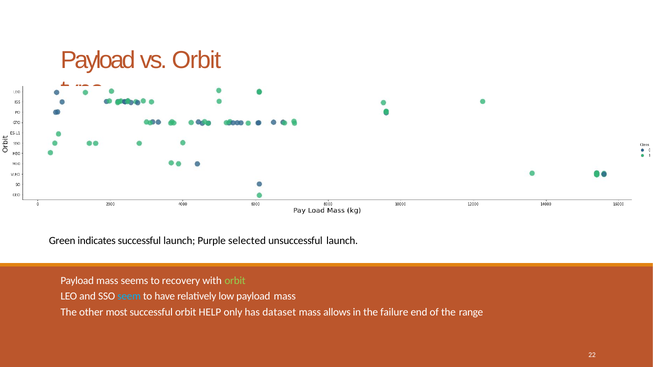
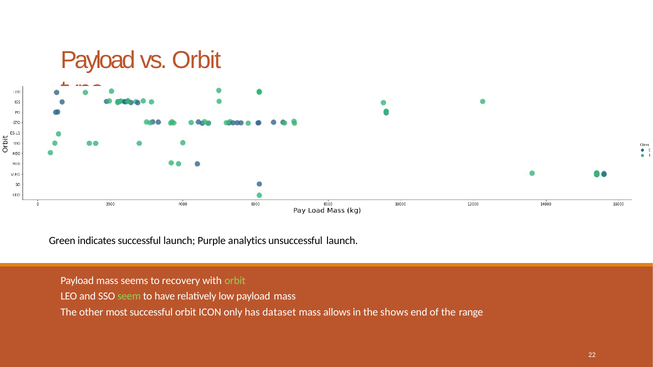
selected: selected -> analytics
seem colour: light blue -> light green
HELP: HELP -> ICON
failure: failure -> shows
